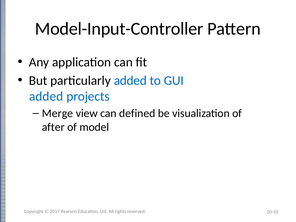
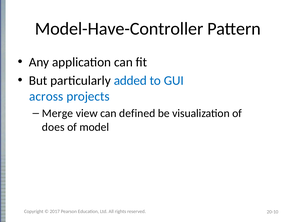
Model-Input-Controller: Model-Input-Controller -> Model-Have-Controller
added at (46, 96): added -> across
after: after -> does
